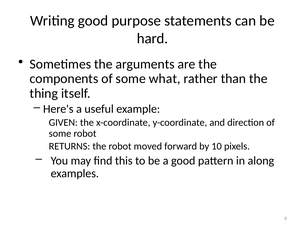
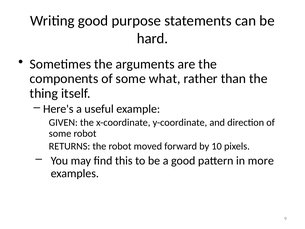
along: along -> more
